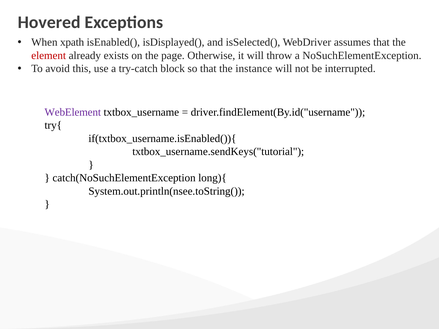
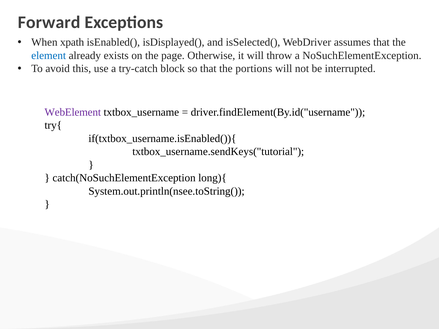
Hovered: Hovered -> Forward
element colour: red -> blue
instance: instance -> portions
